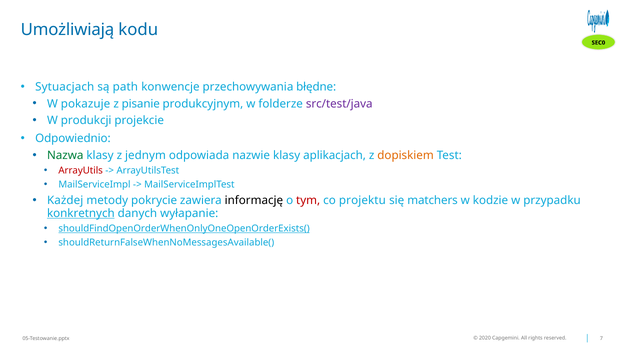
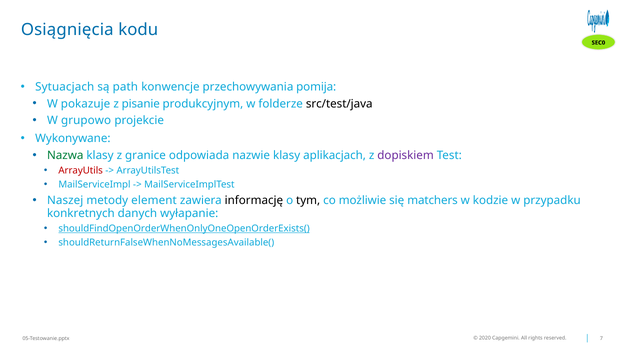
Umożliwiają: Umożliwiają -> Osiągnięcia
błędne: błędne -> pomija
src/test/java colour: purple -> black
produkcji: produkcji -> grupowo
Odpowiednio: Odpowiednio -> Wykonywane
jednym: jednym -> granice
dopiskiem colour: orange -> purple
Każdej: Każdej -> Naszej
pokrycie: pokrycie -> element
tym colour: red -> black
projektu: projektu -> możliwie
konkretnych underline: present -> none
